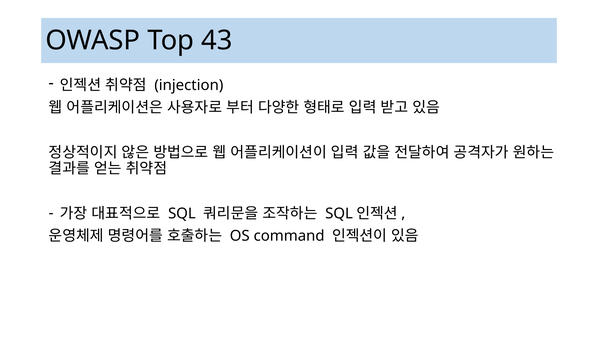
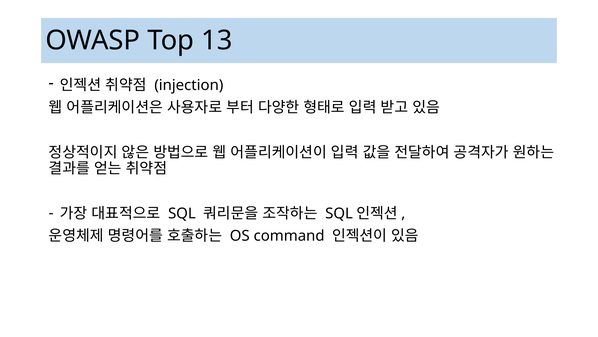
43: 43 -> 13
